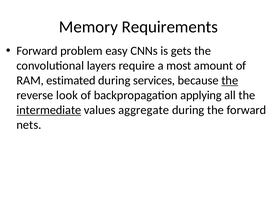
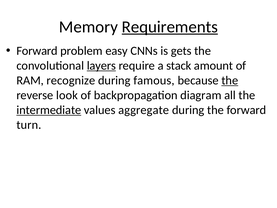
Requirements underline: none -> present
layers underline: none -> present
most: most -> stack
estimated: estimated -> recognize
services: services -> famous
applying: applying -> diagram
nets: nets -> turn
